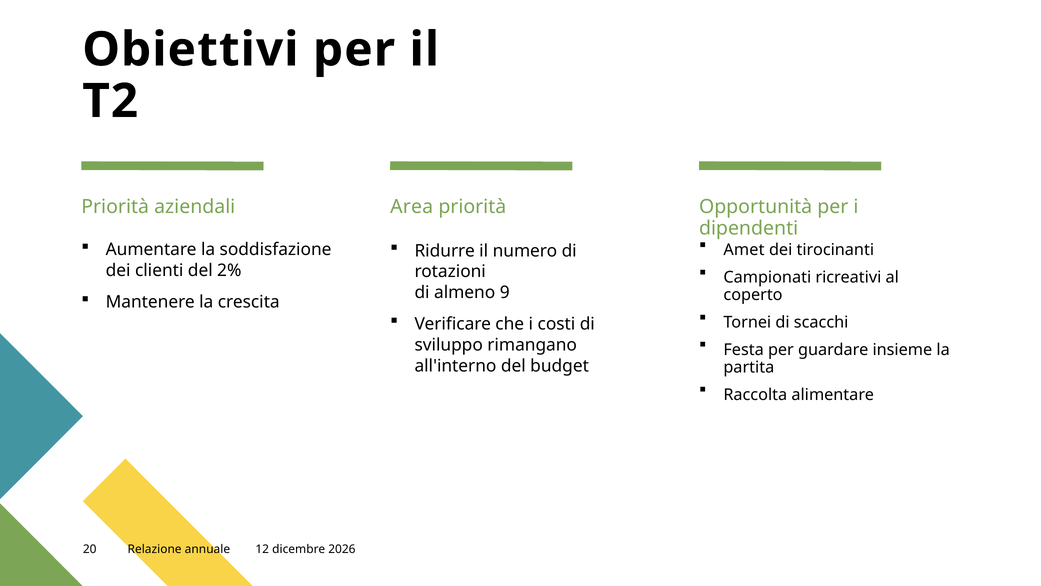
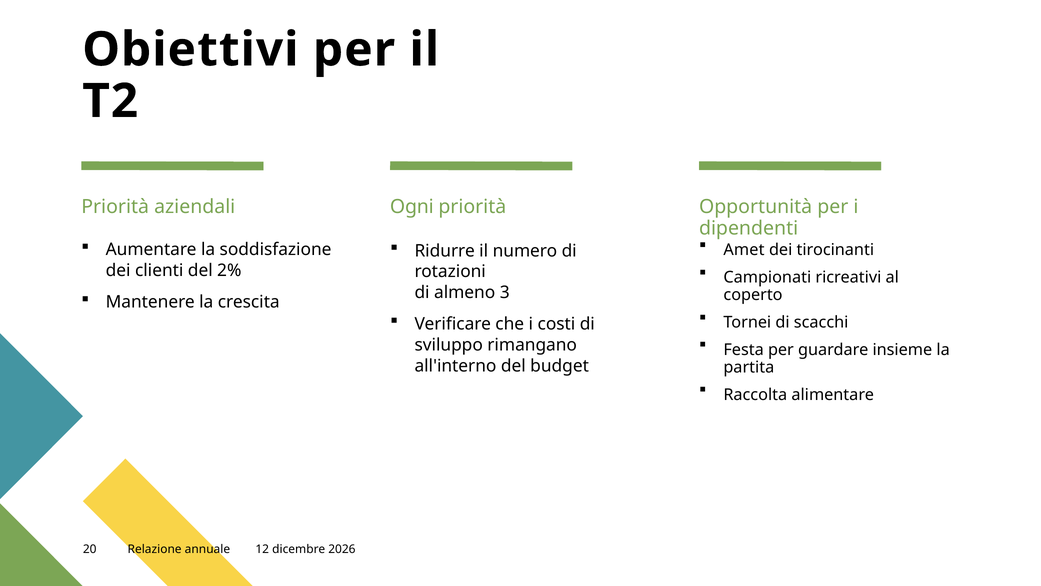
Area: Area -> Ogni
9: 9 -> 3
